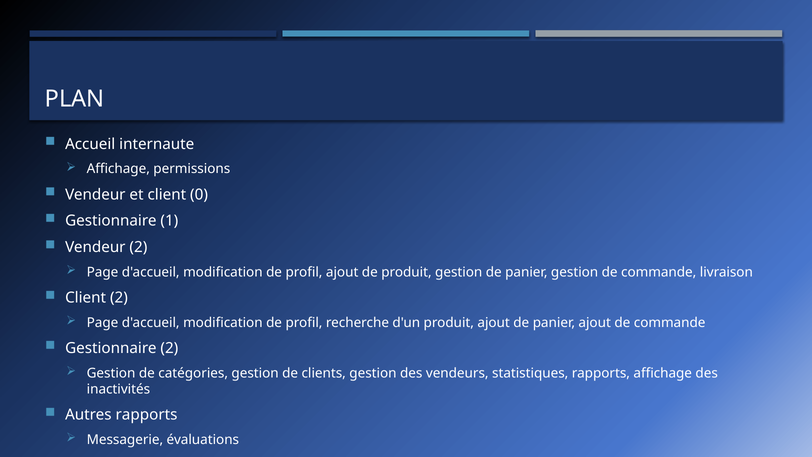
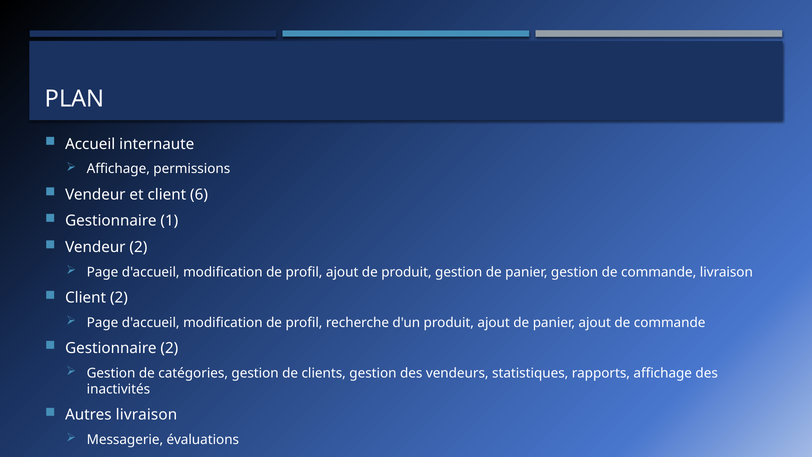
0: 0 -> 6
Autres rapports: rapports -> livraison
